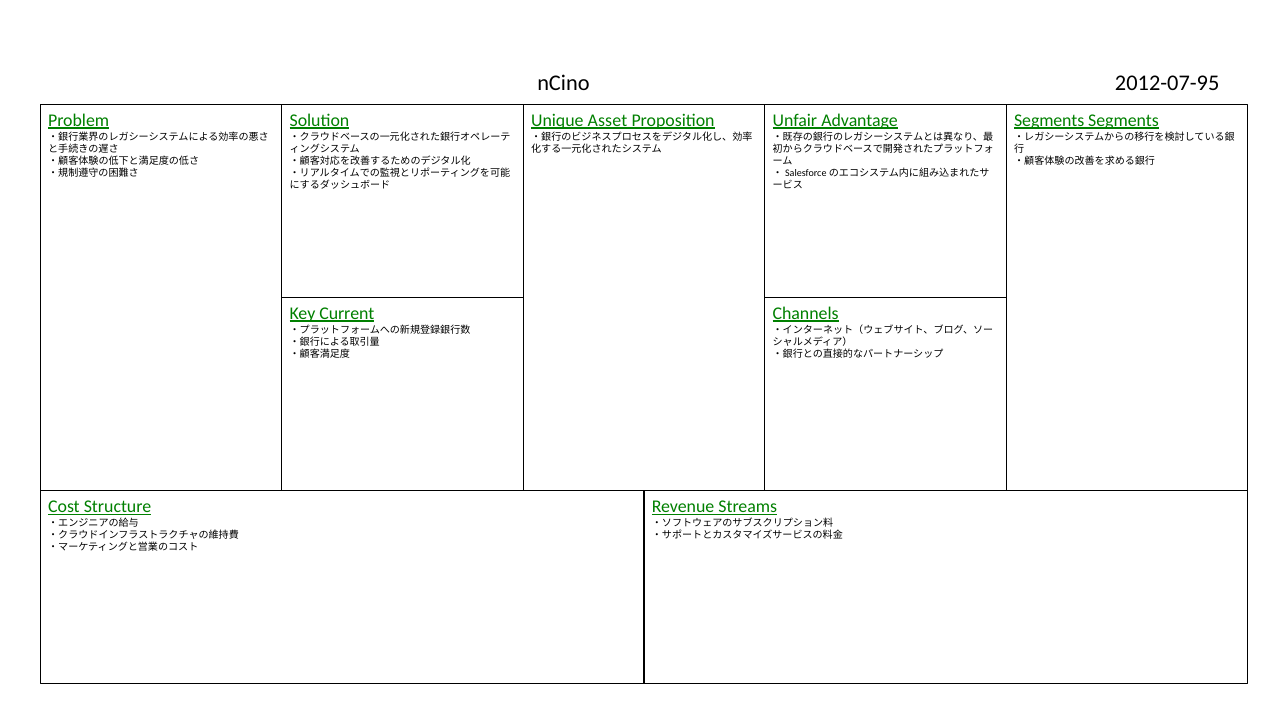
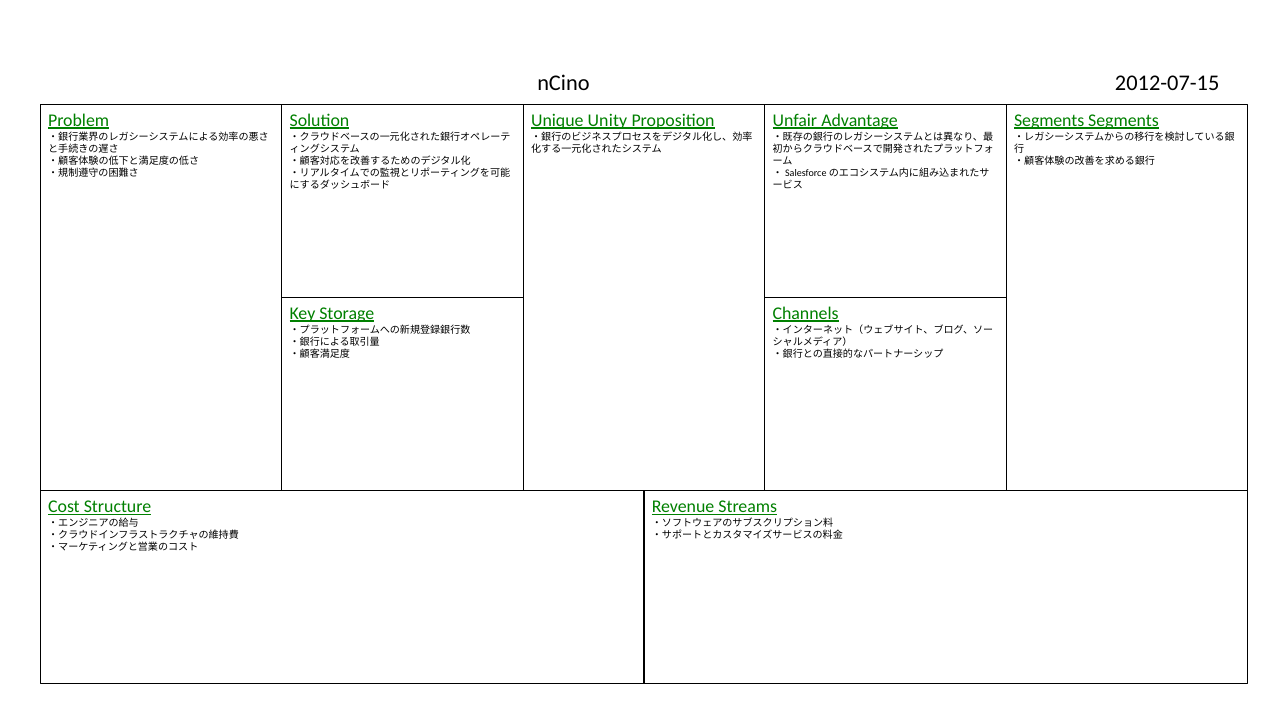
2012-07-95: 2012-07-95 -> 2012-07-15
Asset: Asset -> Unity
Current: Current -> Storage
